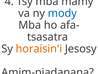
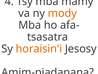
mody colour: blue -> orange
